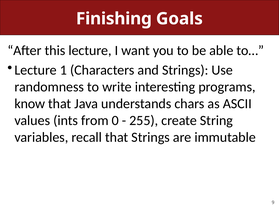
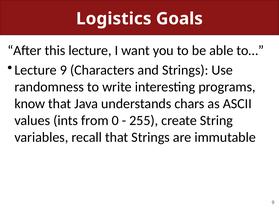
Finishing: Finishing -> Logistics
Lecture 1: 1 -> 9
